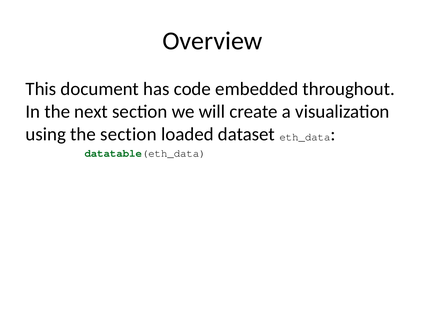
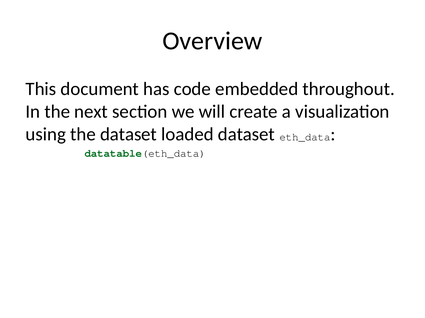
the section: section -> dataset
